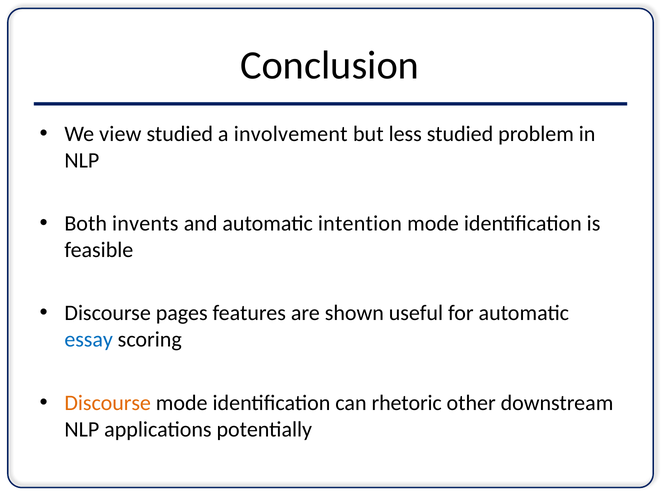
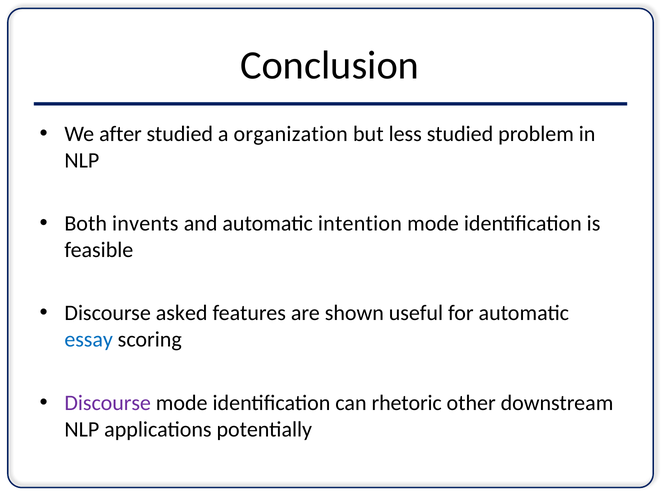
view: view -> after
involvement: involvement -> organization
pages: pages -> asked
Discourse at (108, 403) colour: orange -> purple
